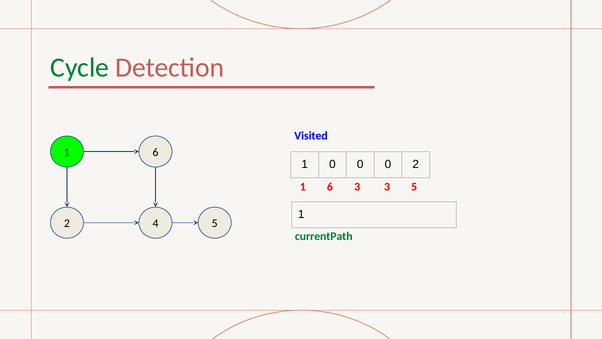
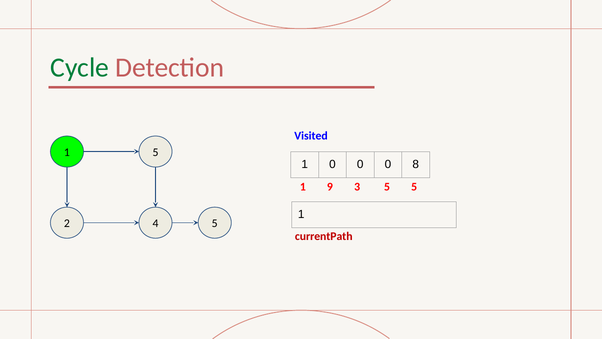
6 at (155, 152): 6 -> 5
0 2: 2 -> 8
6 at (330, 187): 6 -> 9
3 3: 3 -> 5
currentPath colour: green -> red
